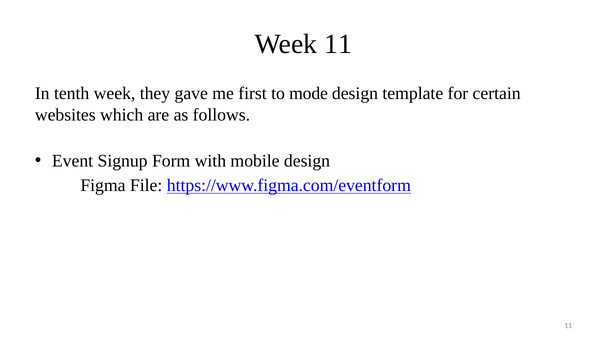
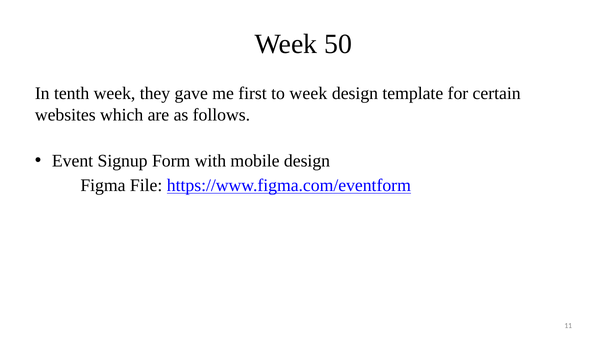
Week 11: 11 -> 50
to mode: mode -> week
